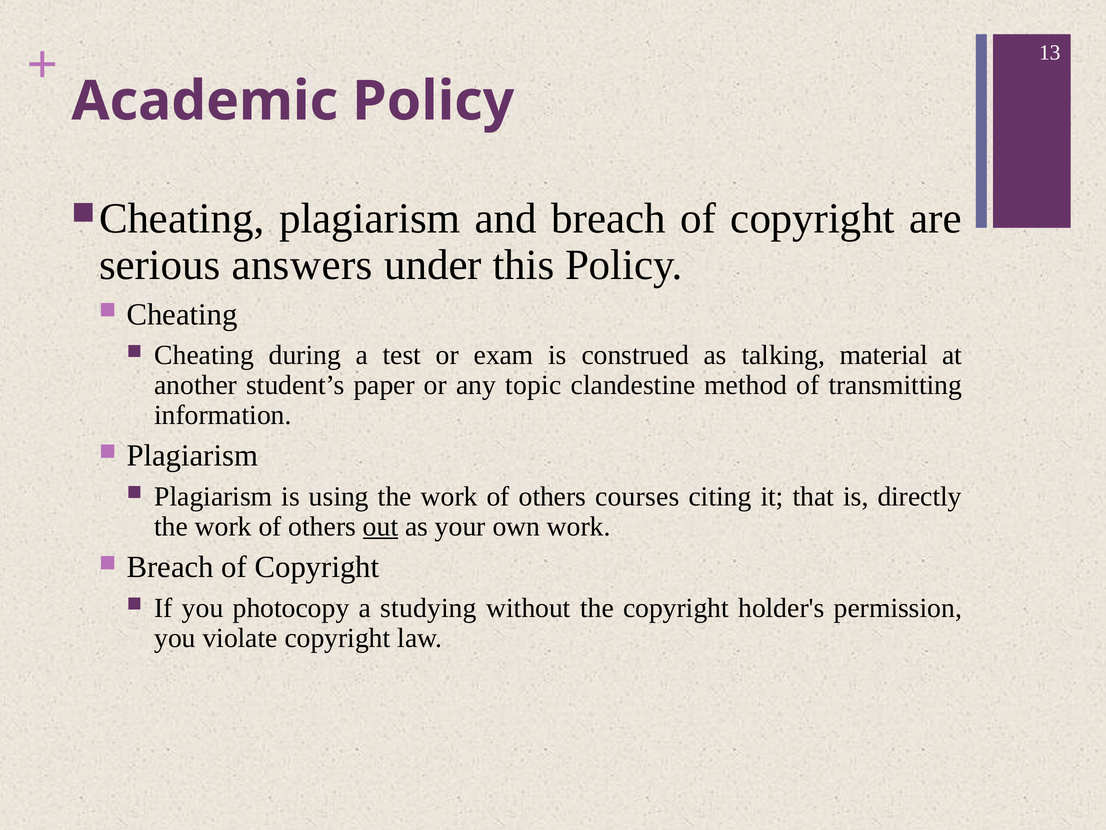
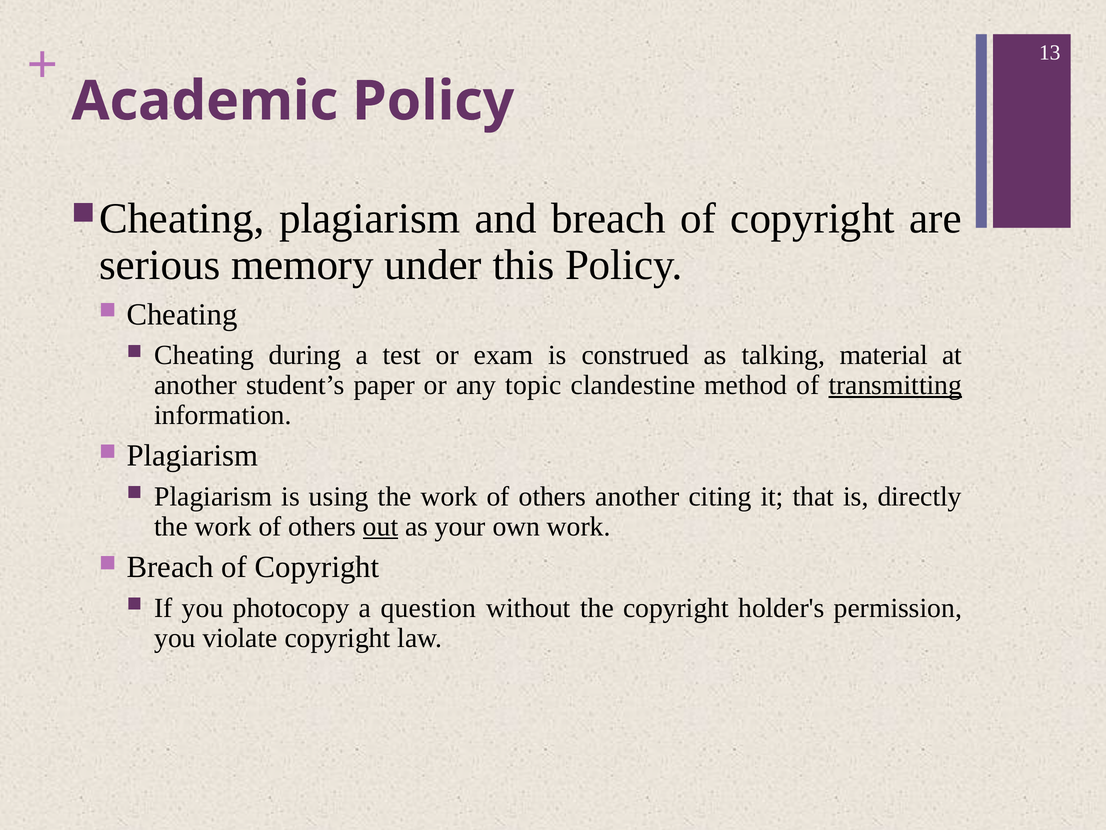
answers: answers -> memory
transmitting underline: none -> present
others courses: courses -> another
studying: studying -> question
